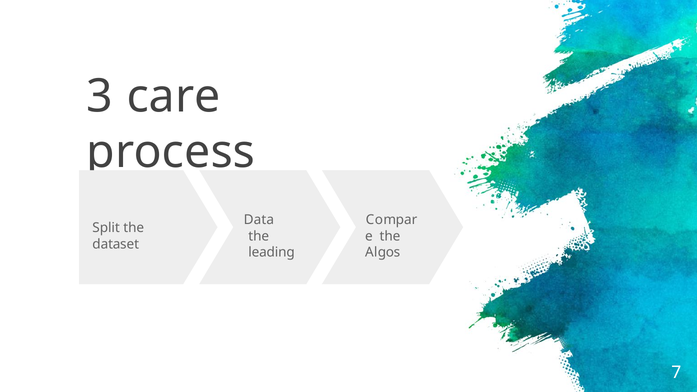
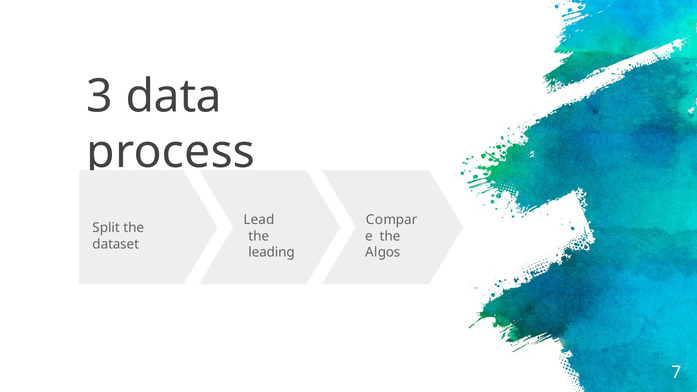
care: care -> data
Data: Data -> Lead
